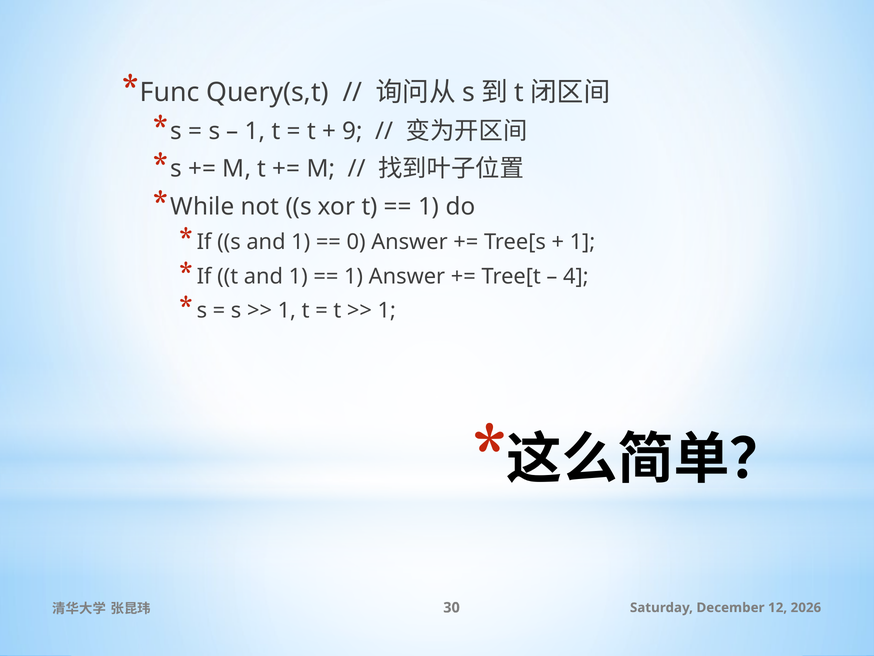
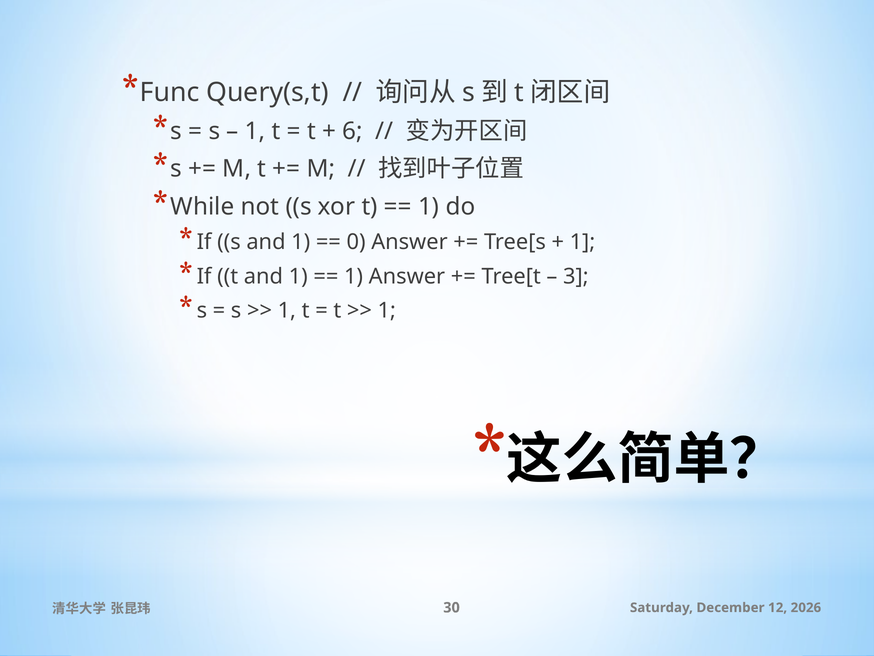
9: 9 -> 6
4: 4 -> 3
